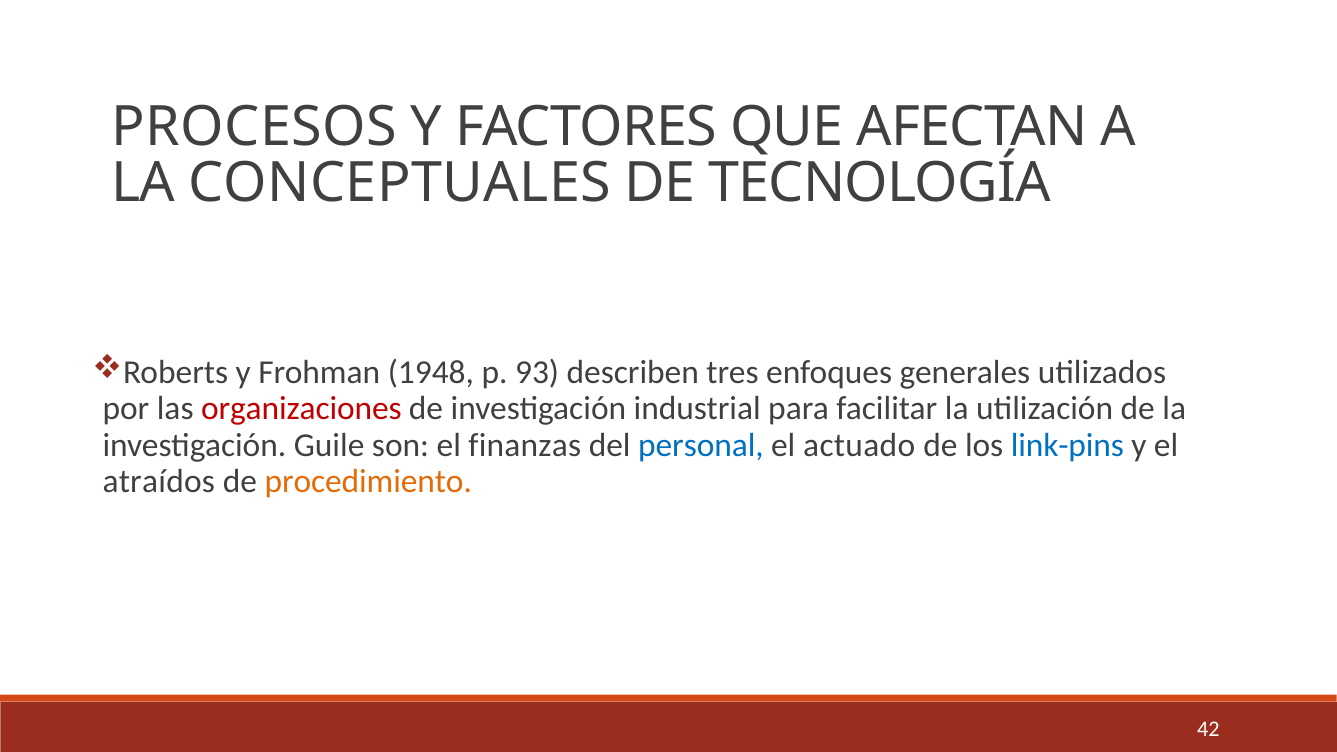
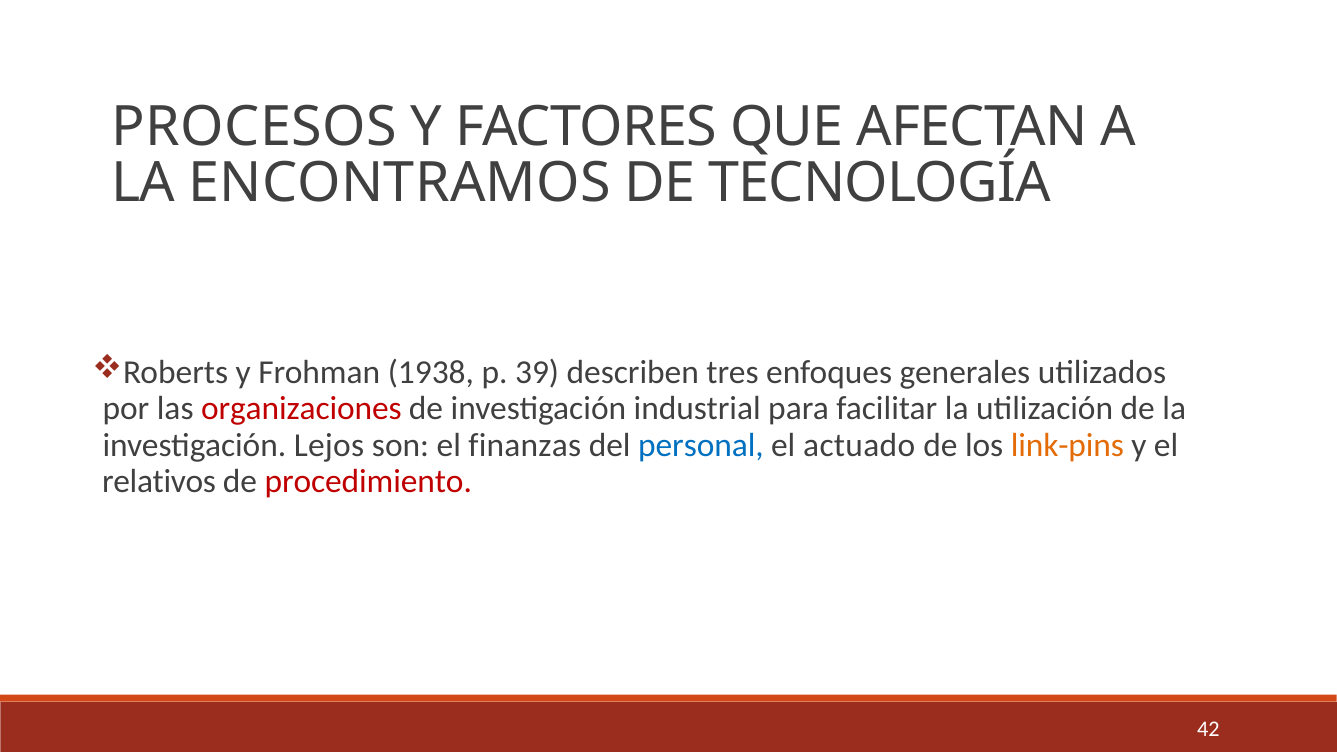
CONCEPTUALES: CONCEPTUALES -> ENCONTRAMOS
1948: 1948 -> 1938
93: 93 -> 39
Guile: Guile -> Lejos
link-pins colour: blue -> orange
atraídos: atraídos -> relativos
procedimiento colour: orange -> red
